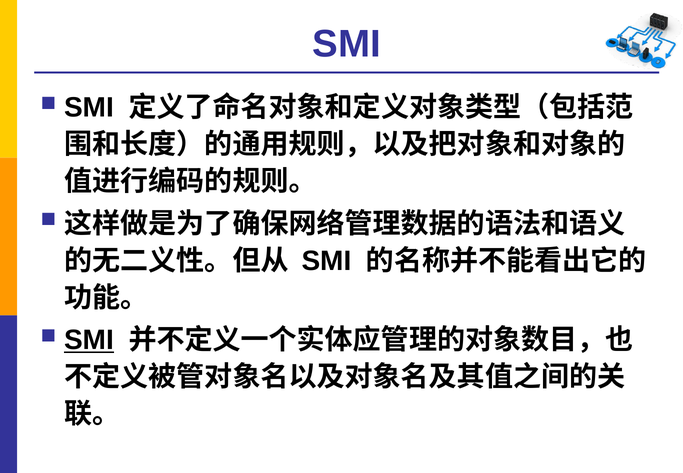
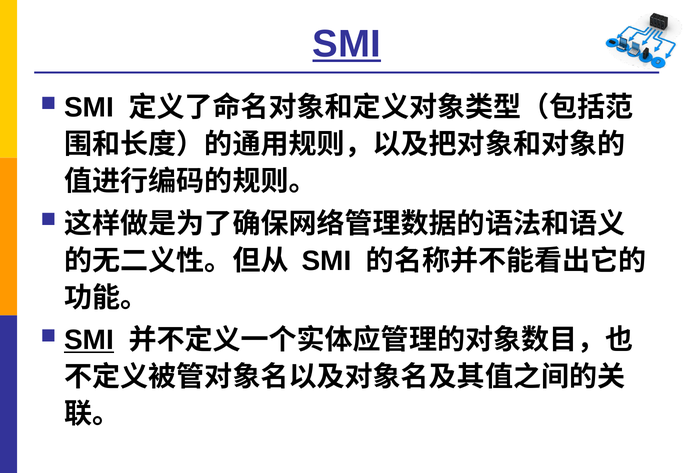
SMI at (347, 44) underline: none -> present
